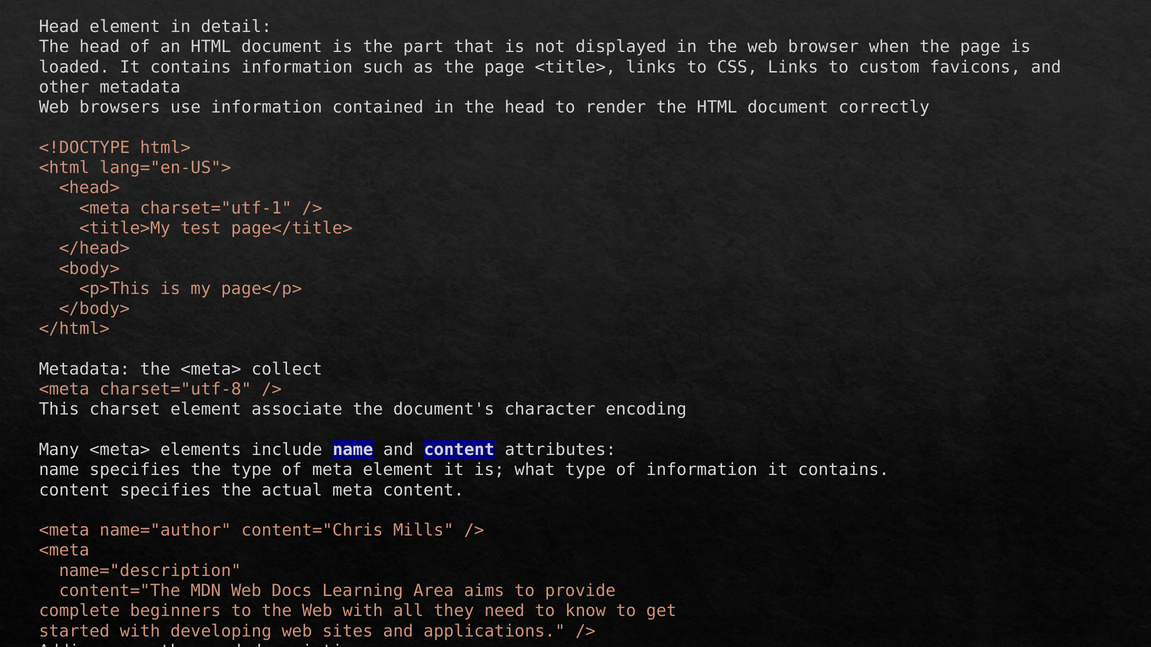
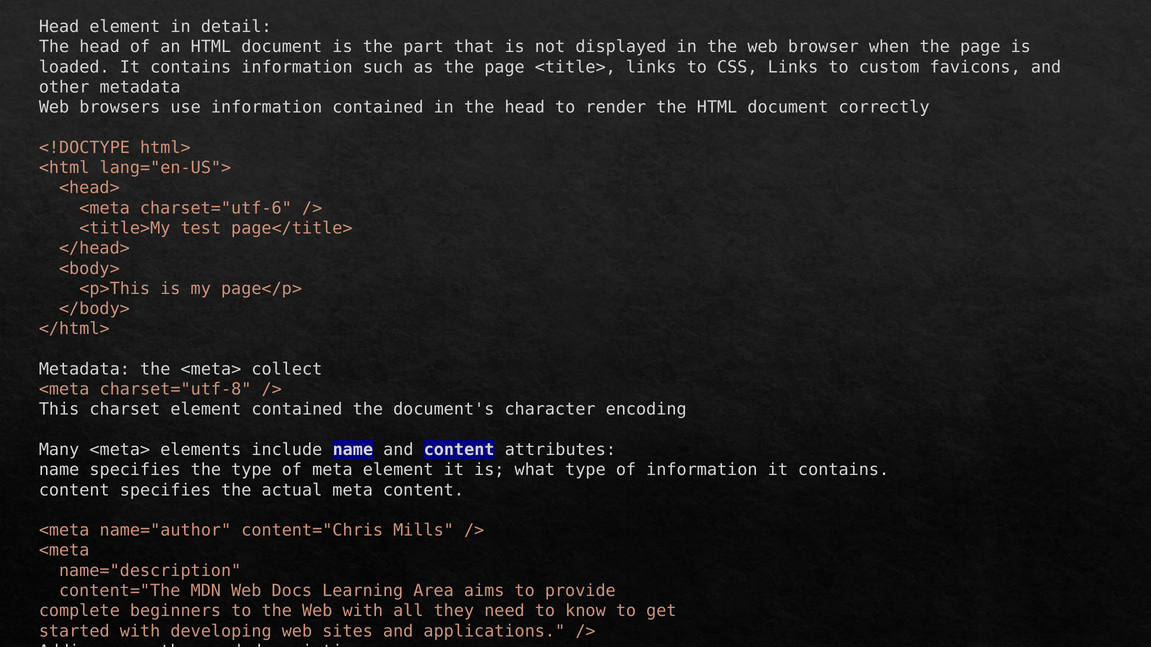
charset="utf-1: charset="utf-1 -> charset="utf-6
element associate: associate -> contained
